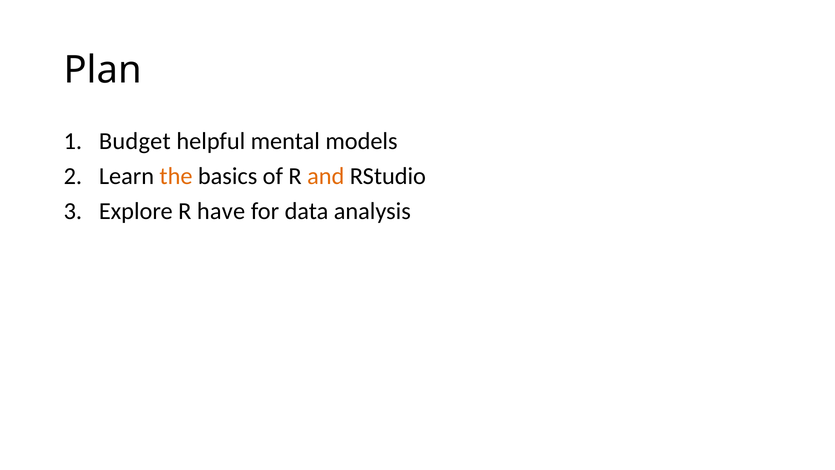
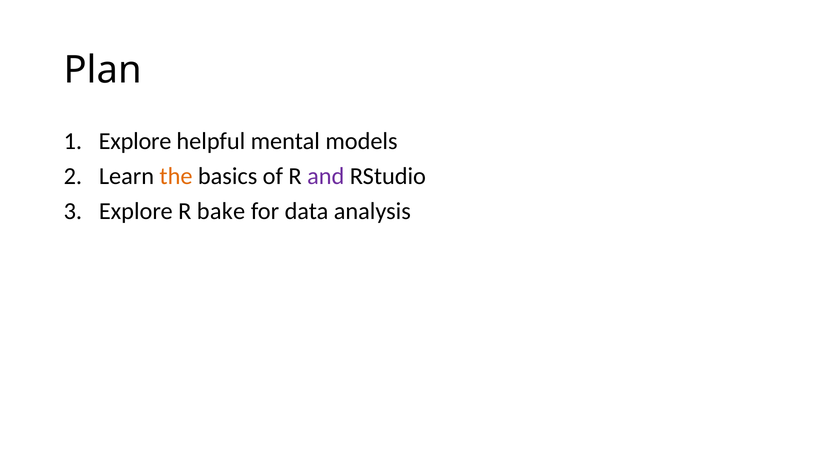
Budget at (135, 141): Budget -> Explore
and colour: orange -> purple
have: have -> bake
